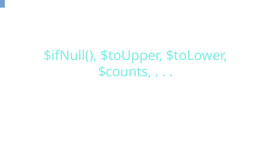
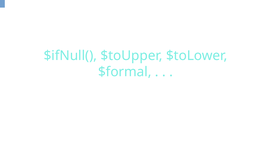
$counts: $counts -> $formal
